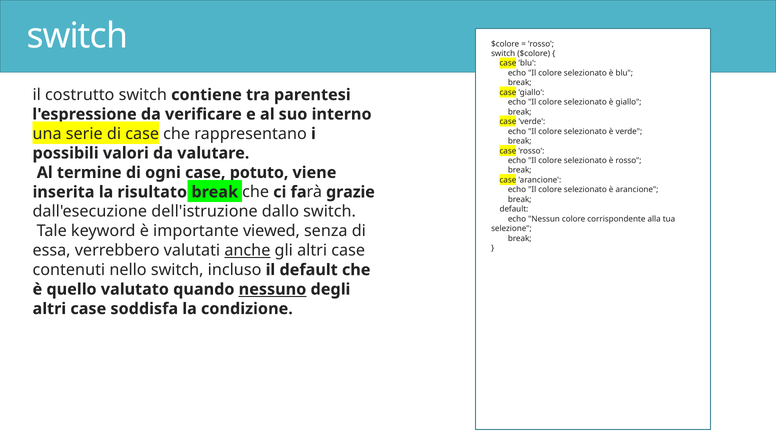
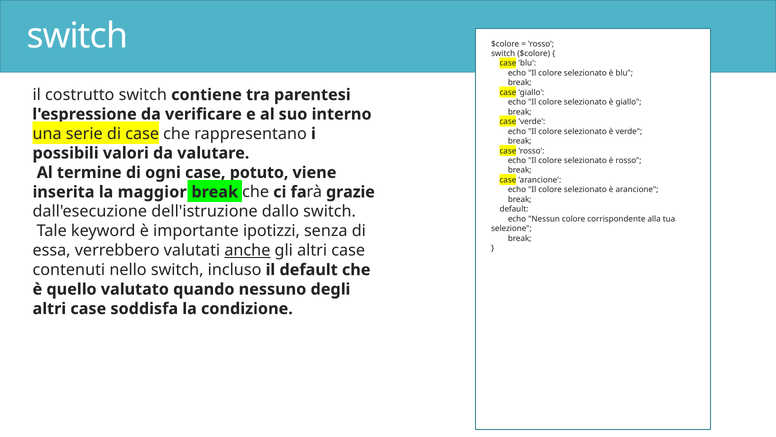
risultato: risultato -> maggior
viewed: viewed -> ipotizzi
nessuno underline: present -> none
